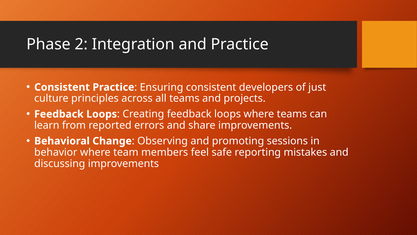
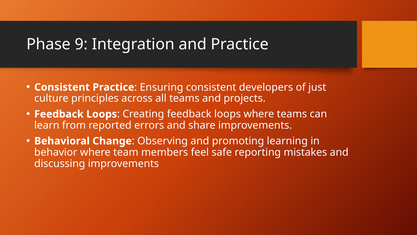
2: 2 -> 9
sessions: sessions -> learning
